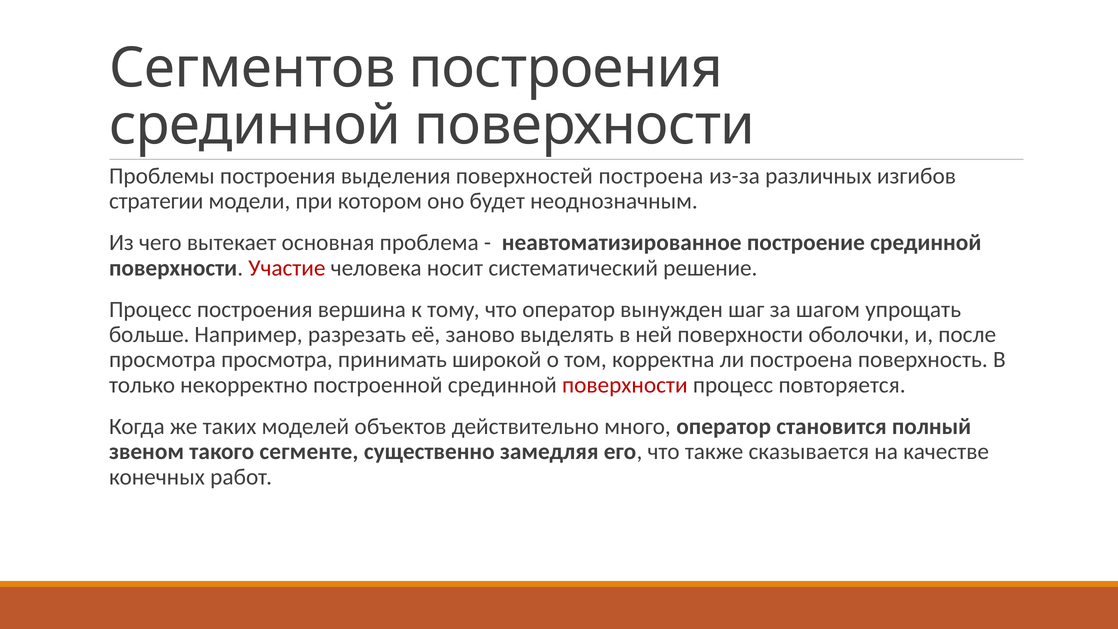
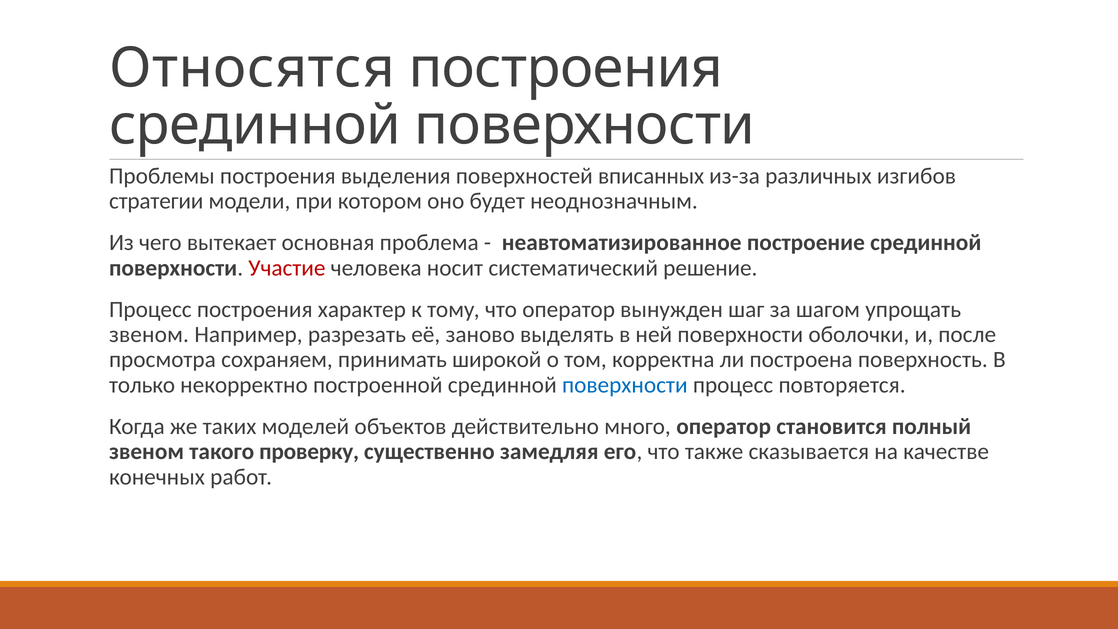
Сегментов: Сегментов -> Относятся
поверхностей построена: построена -> вписанных
вершина: вершина -> характер
больше at (149, 335): больше -> звеном
просмотра просмотра: просмотра -> сохраняем
поверхности at (625, 385) colour: red -> blue
сегменте: сегменте -> проверку
